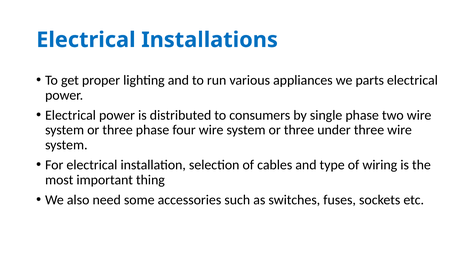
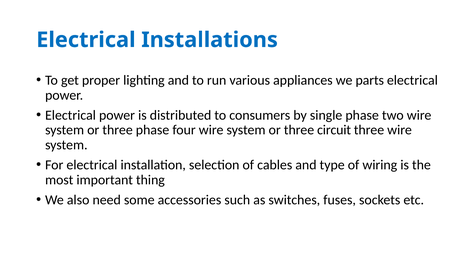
under: under -> circuit
